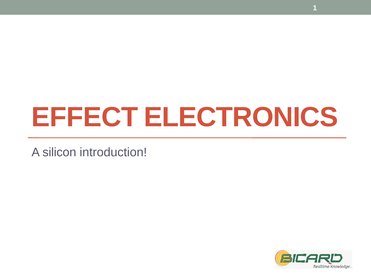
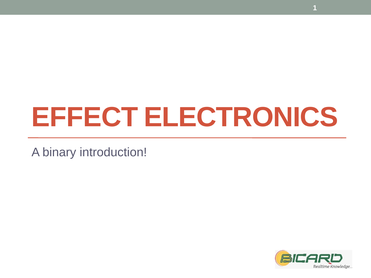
silicon: silicon -> binary
